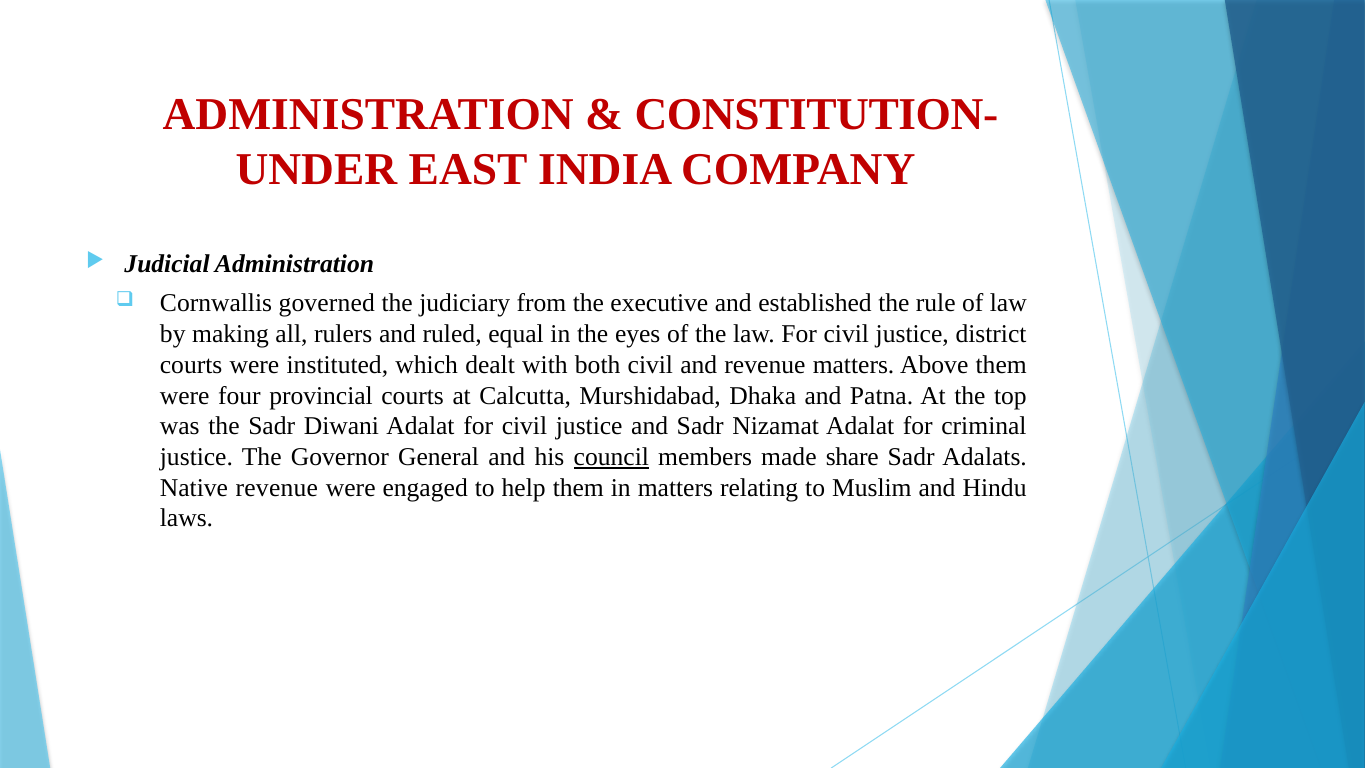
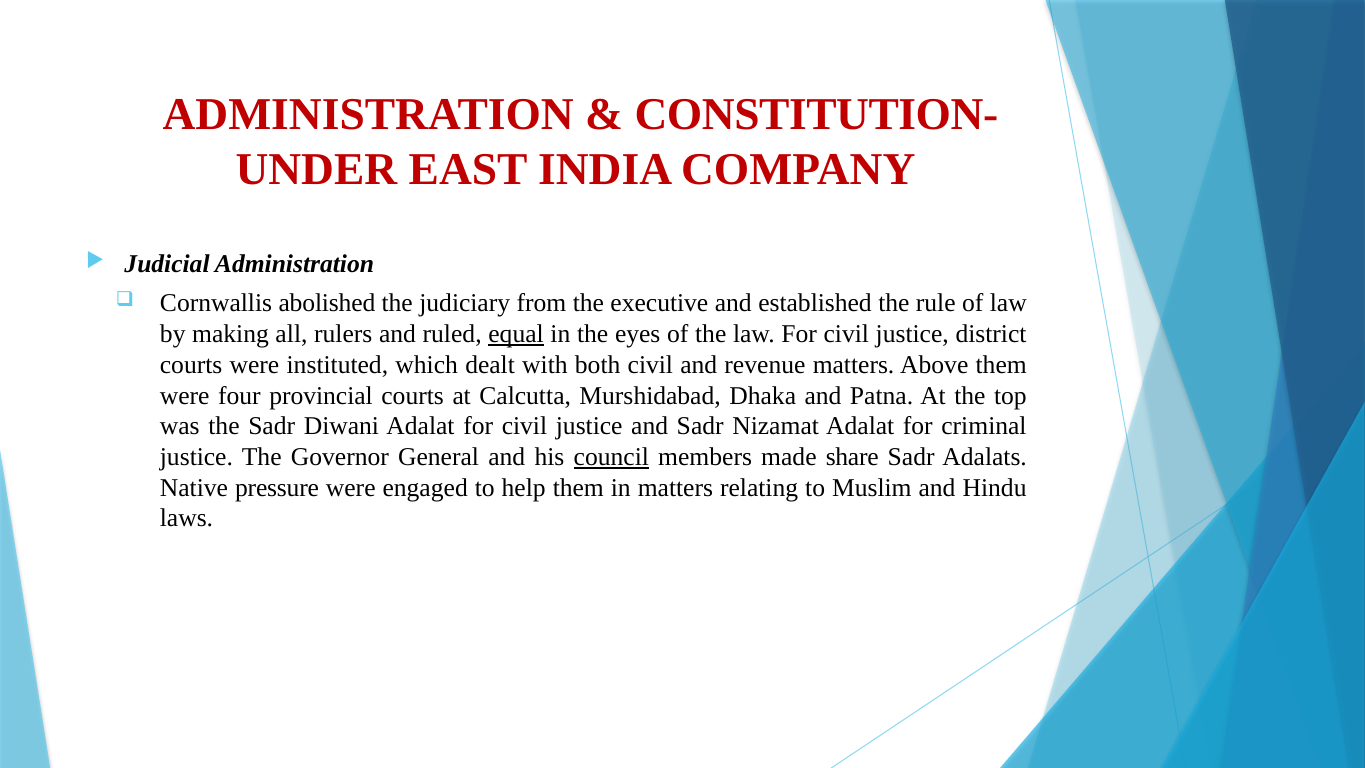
governed: governed -> abolished
equal underline: none -> present
Native revenue: revenue -> pressure
